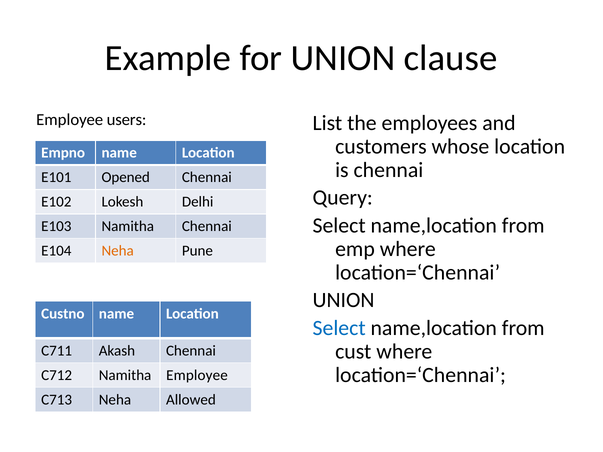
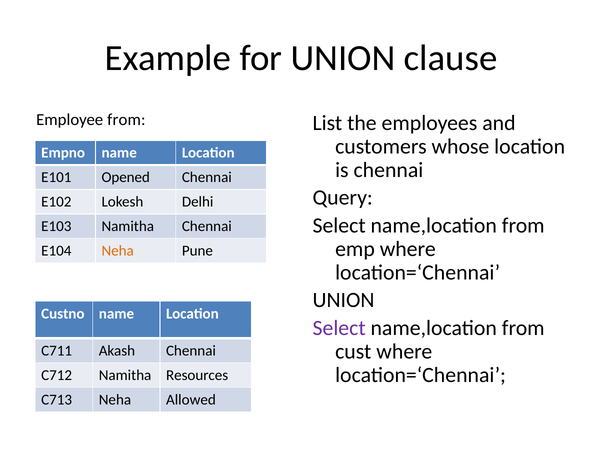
Employee users: users -> from
Select at (339, 328) colour: blue -> purple
Namitha Employee: Employee -> Resources
